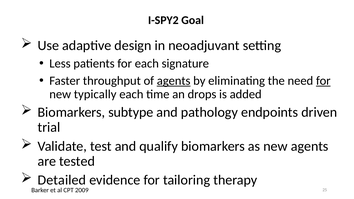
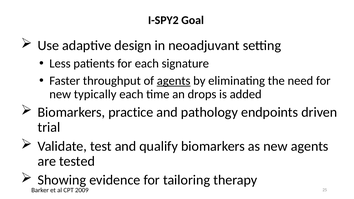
for at (323, 81) underline: present -> none
subtype: subtype -> practice
Detailed: Detailed -> Showing
